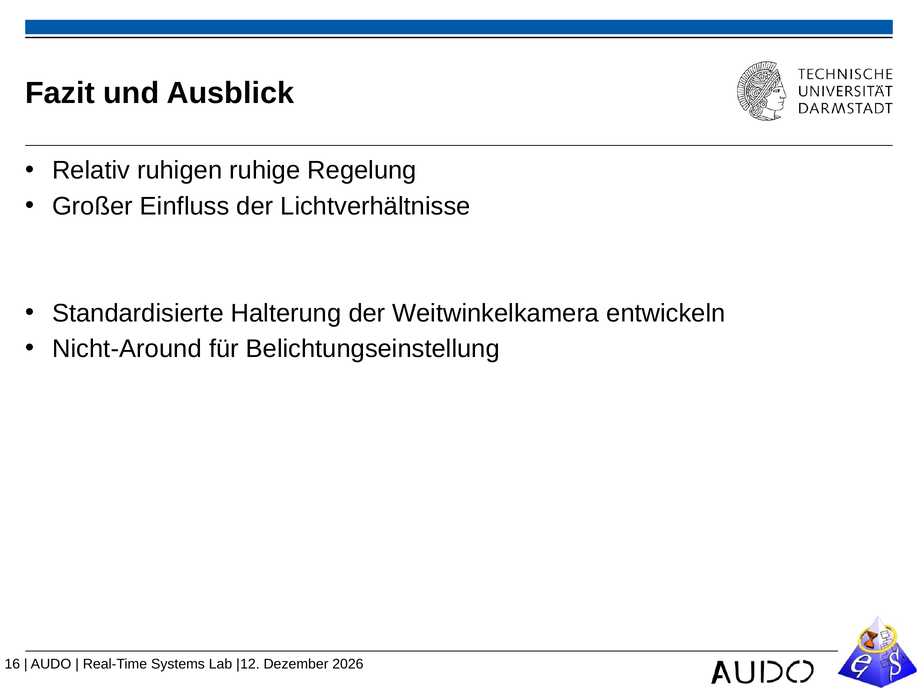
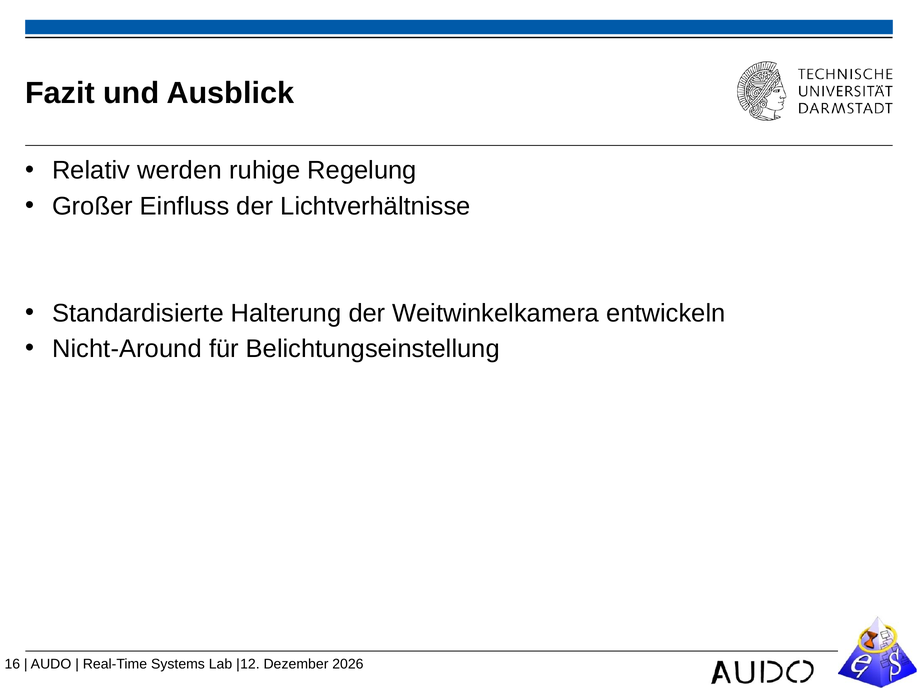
ruhigen: ruhigen -> werden
